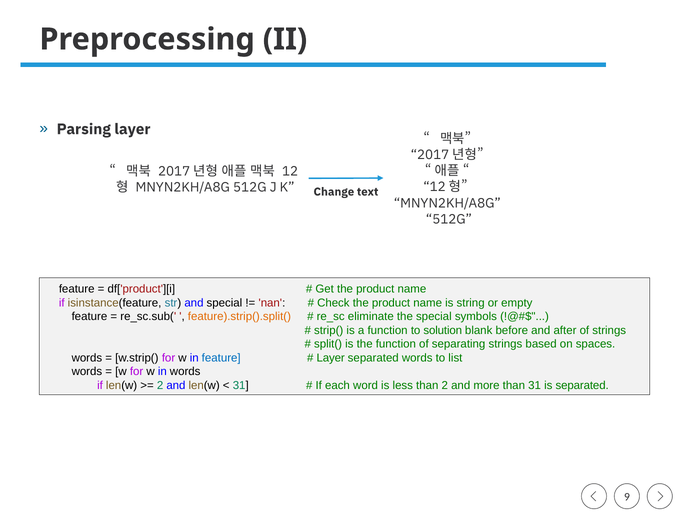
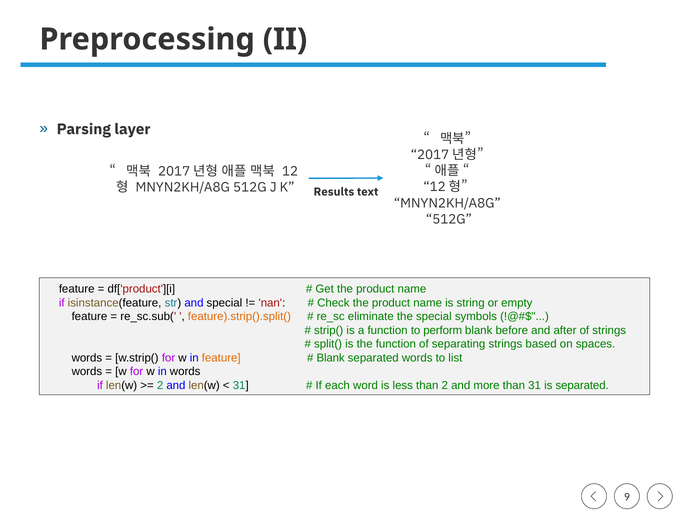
Change: Change -> Results
solution: solution -> perform
feature at (221, 358) colour: blue -> orange
Layer at (331, 358): Layer -> Blank
